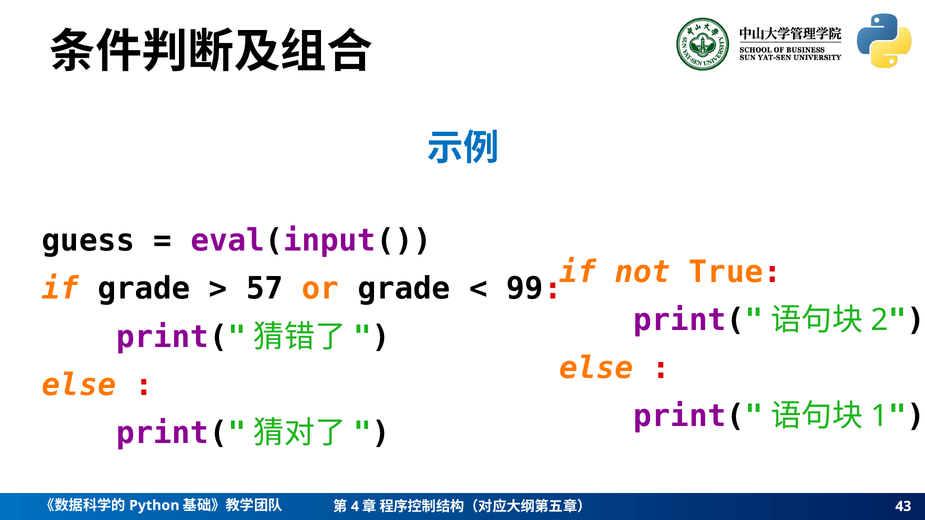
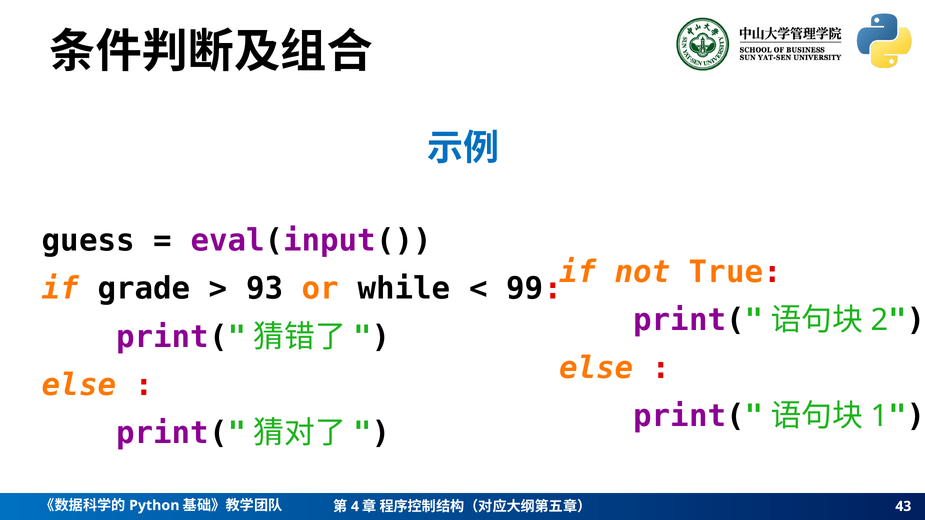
57: 57 -> 93
or grade: grade -> while
